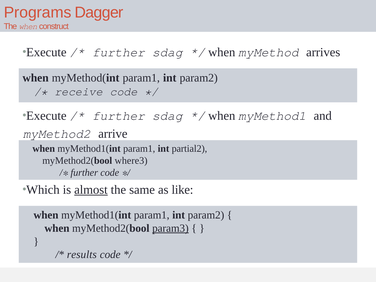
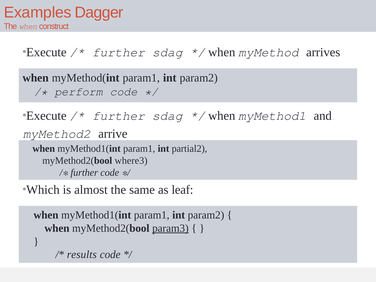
Programs: Programs -> Examples
receive: receive -> perform
almost underline: present -> none
like: like -> leaf
